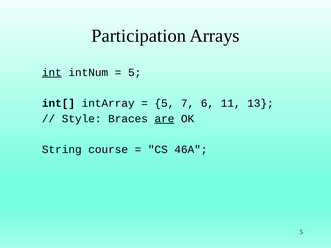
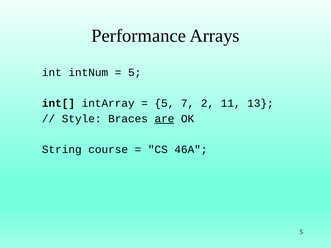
Participation: Participation -> Performance
int underline: present -> none
6: 6 -> 2
